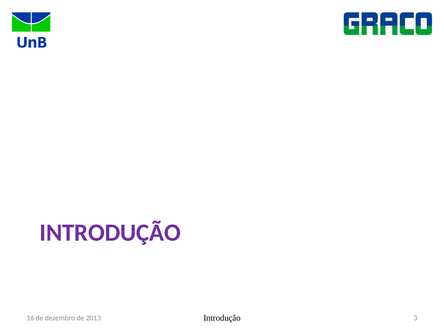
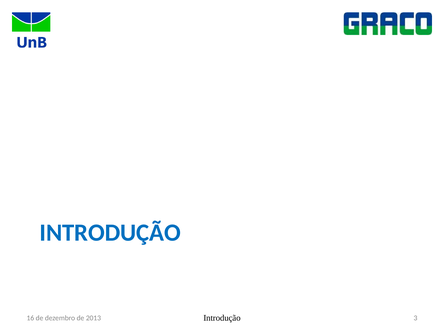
INTRODUÇÃO at (110, 233) colour: purple -> blue
